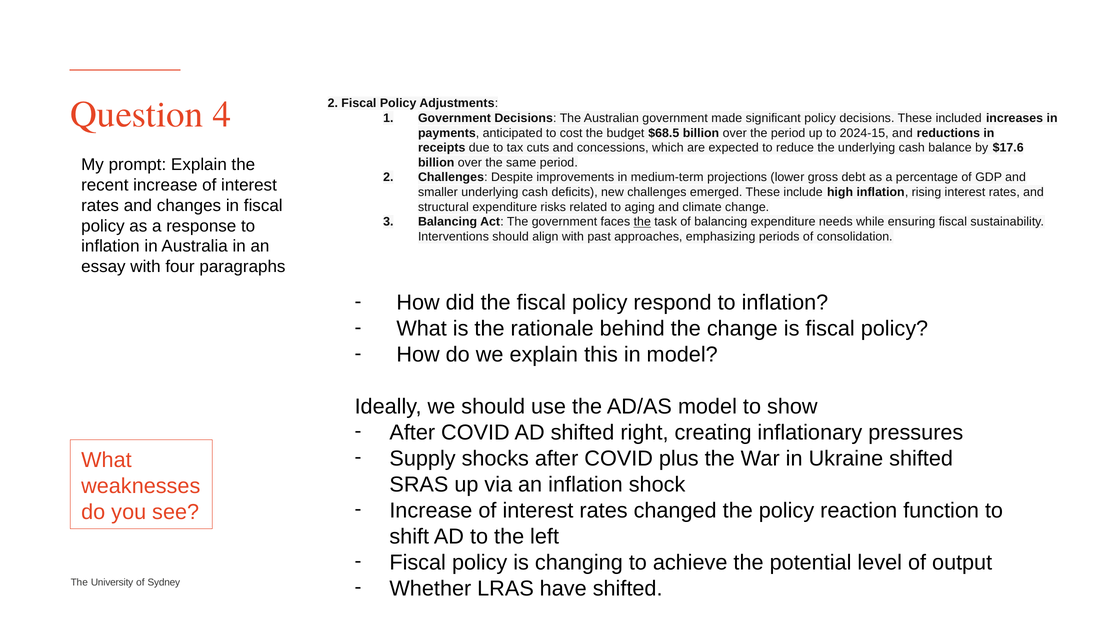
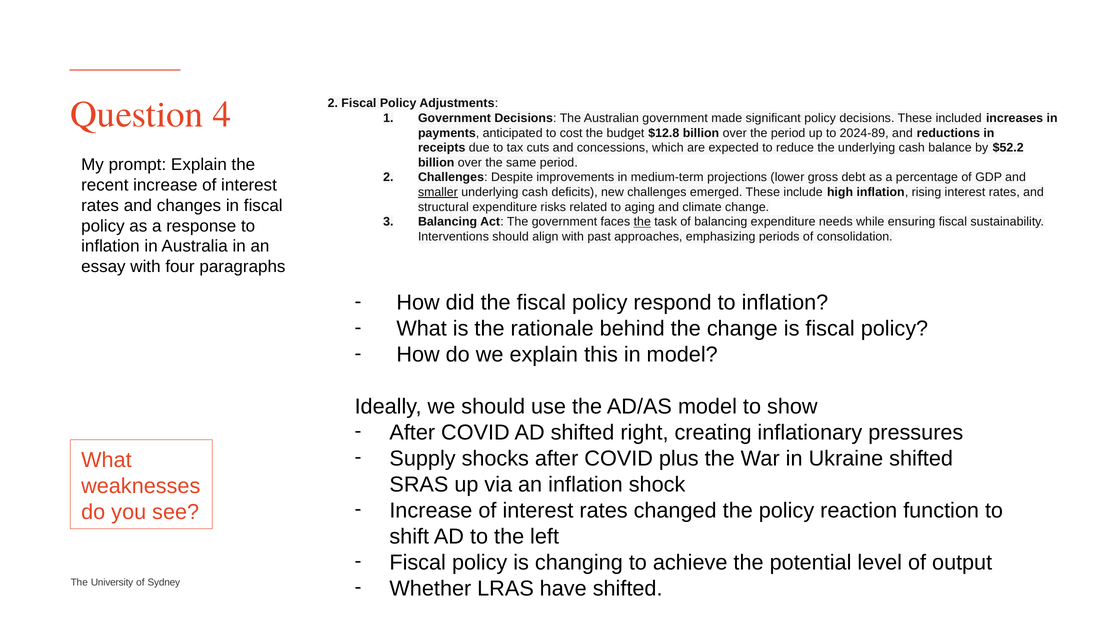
$68.5: $68.5 -> $12.8
2024-15: 2024-15 -> 2024-89
$17.6: $17.6 -> $52.2
smaller underline: none -> present
